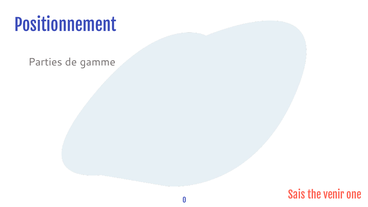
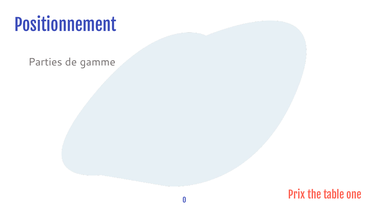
Sais: Sais -> Prix
venir: venir -> table
